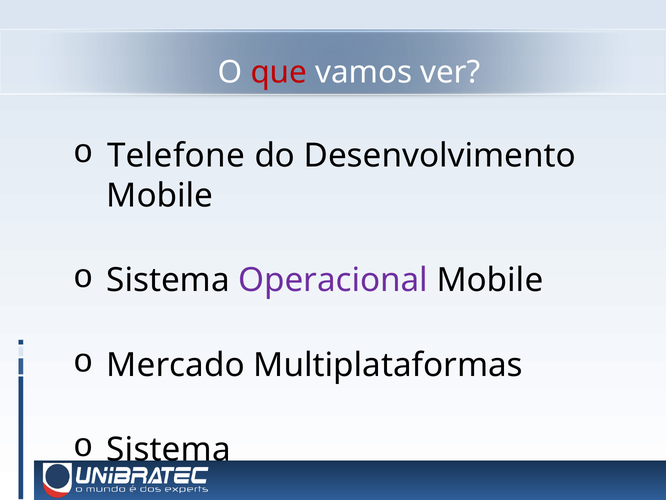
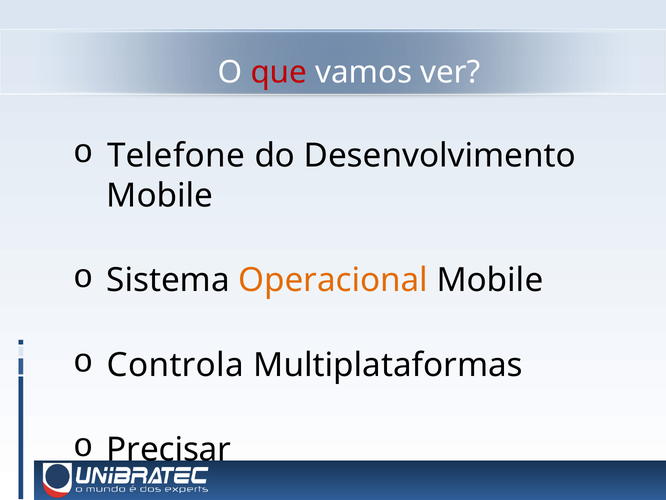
Operacional colour: purple -> orange
Mercado: Mercado -> Controla
Sistema at (169, 449): Sistema -> Precisar
